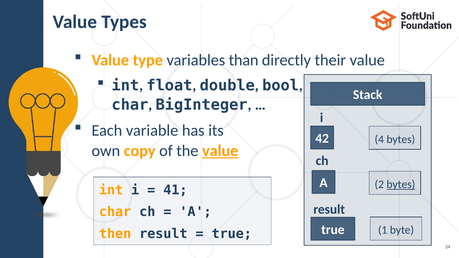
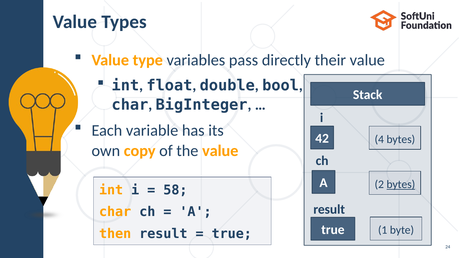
than: than -> pass
value at (220, 151) underline: present -> none
41: 41 -> 58
